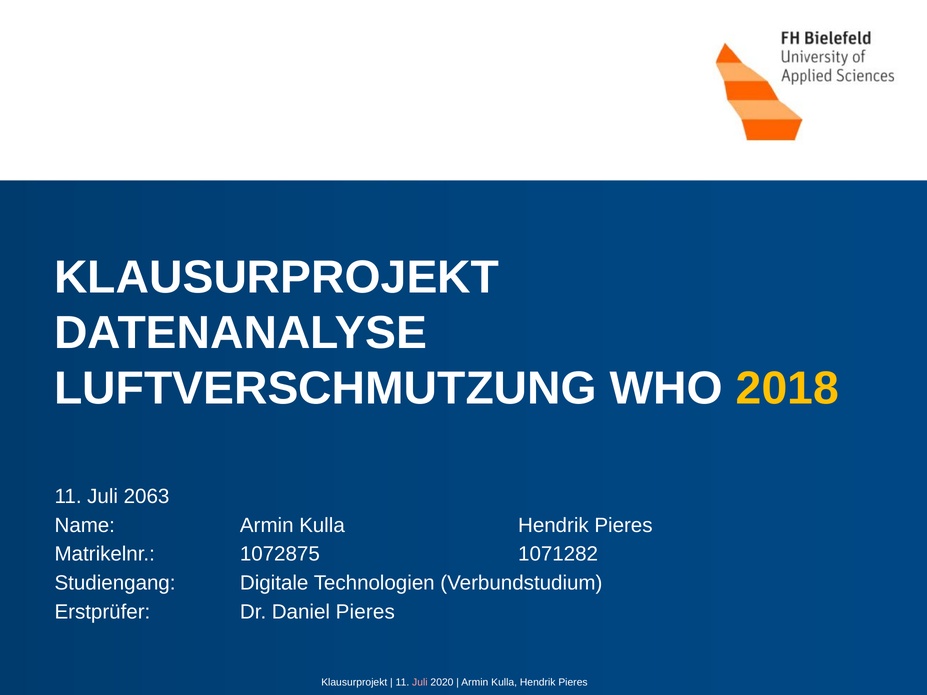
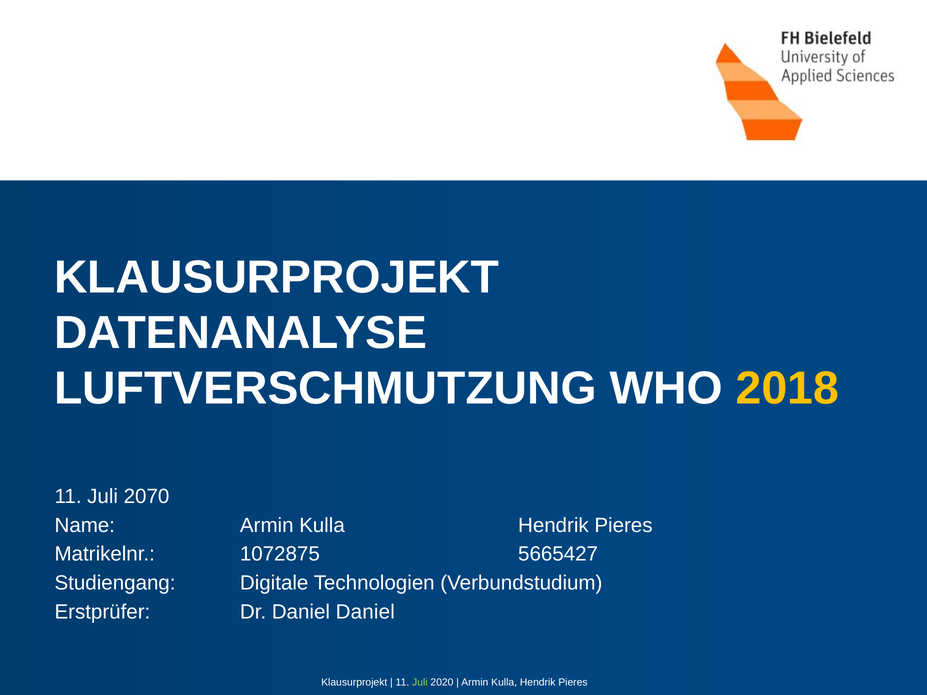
2063: 2063 -> 2070
1071282: 1071282 -> 5665427
Daniel Pieres: Pieres -> Daniel
Juli at (420, 683) colour: pink -> light green
